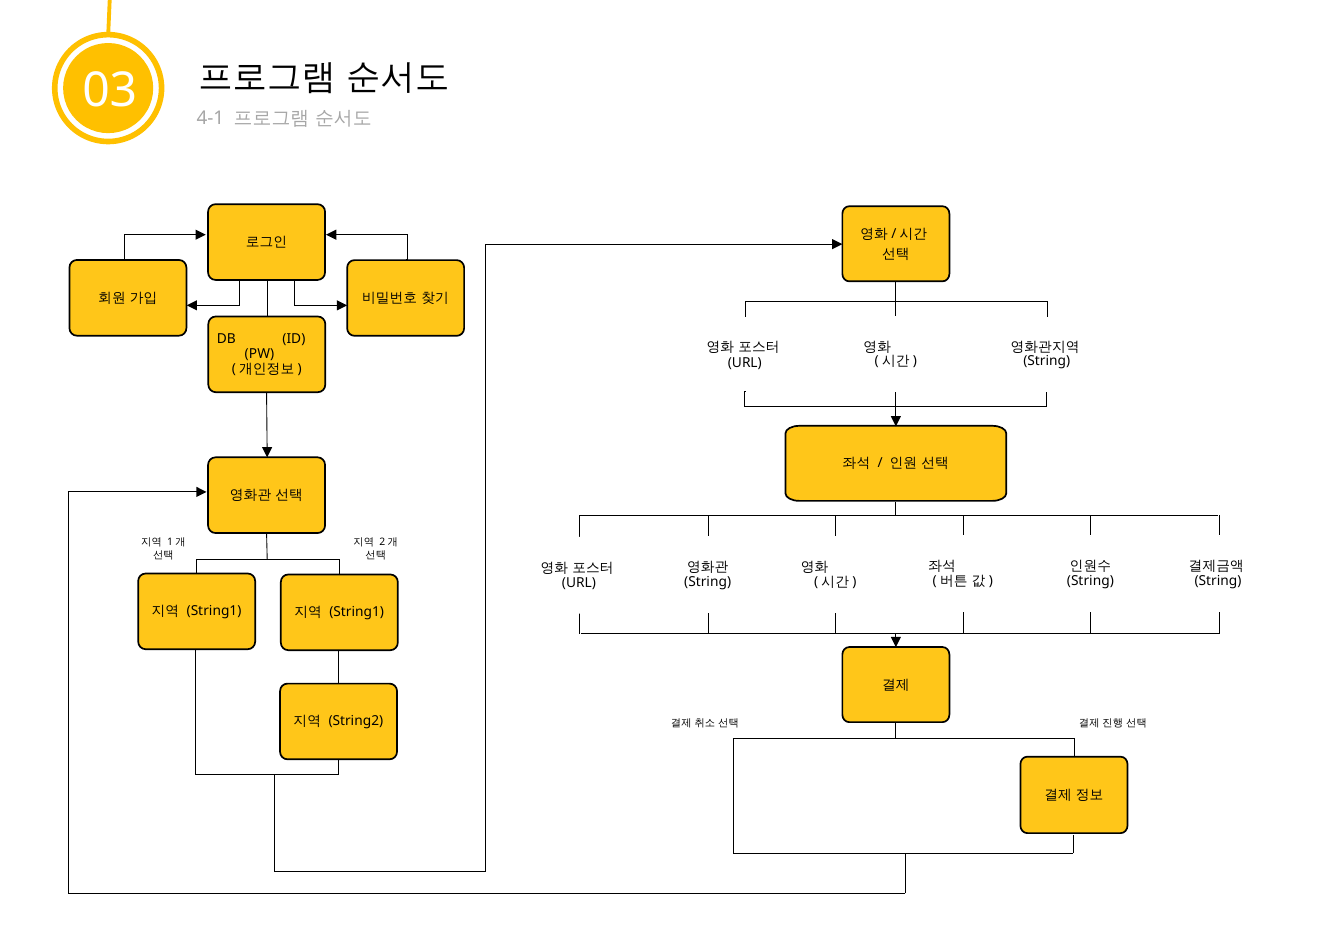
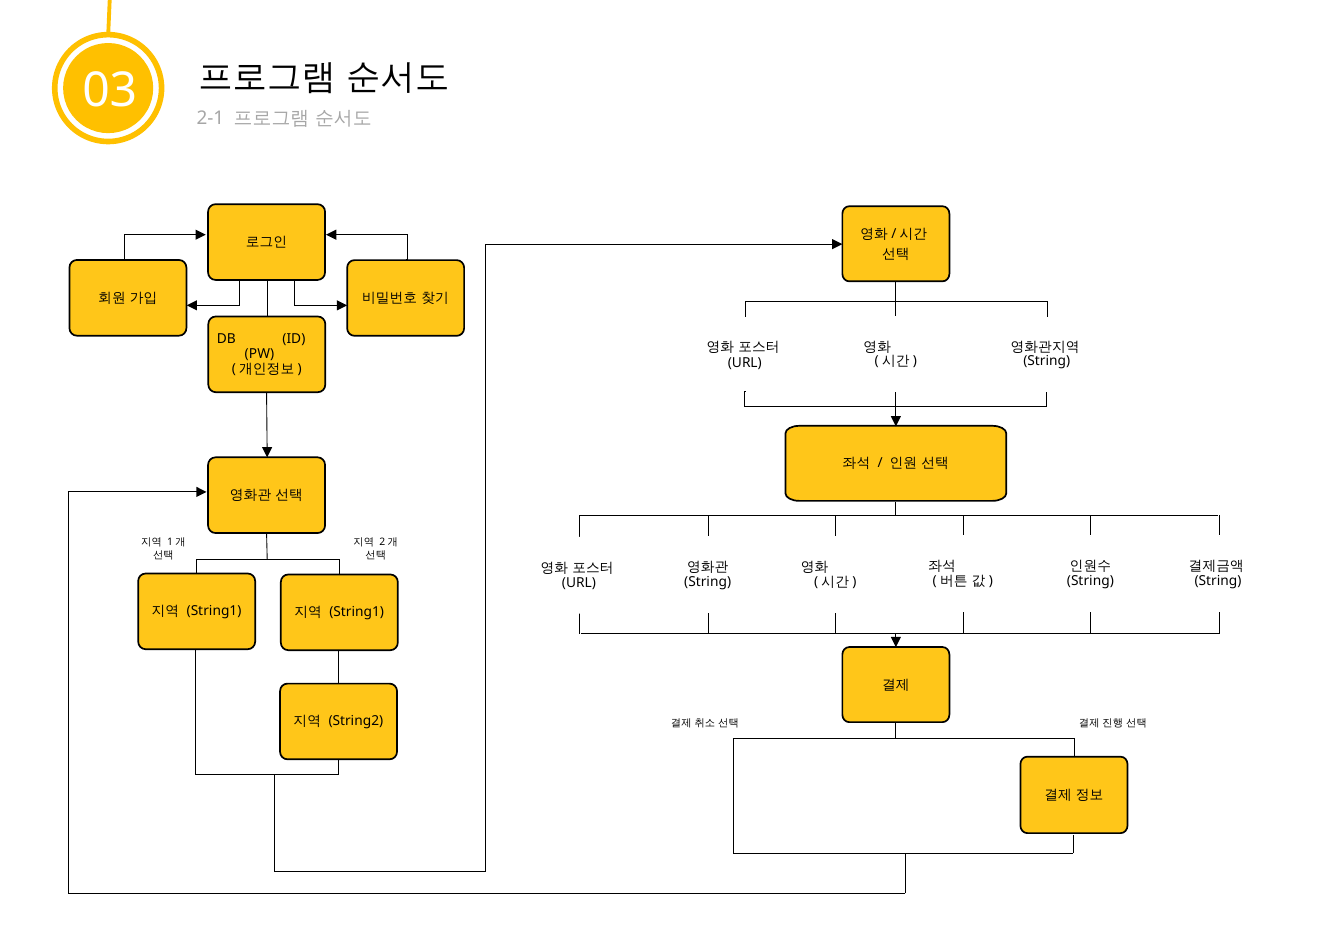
4-1: 4-1 -> 2-1
